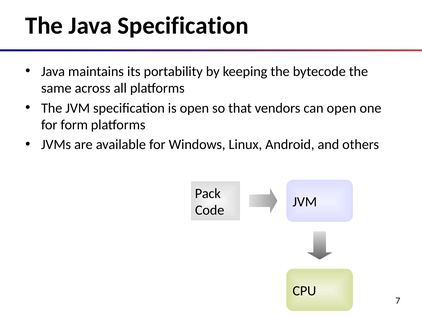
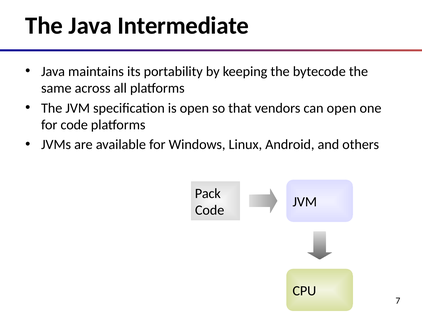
Java Specification: Specification -> Intermediate
for form: form -> code
